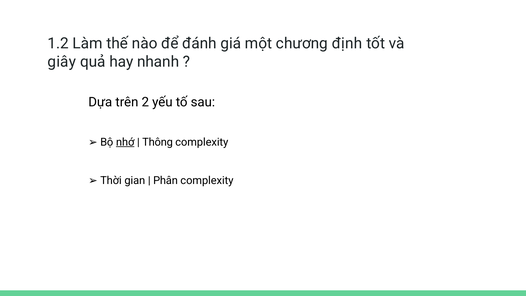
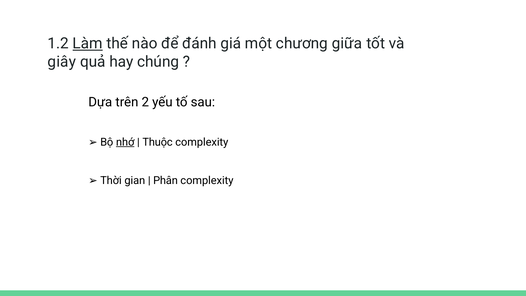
Làm underline: none -> present
định: định -> giữa
nhanh: nhanh -> chúng
Thông: Thông -> Thuộc
